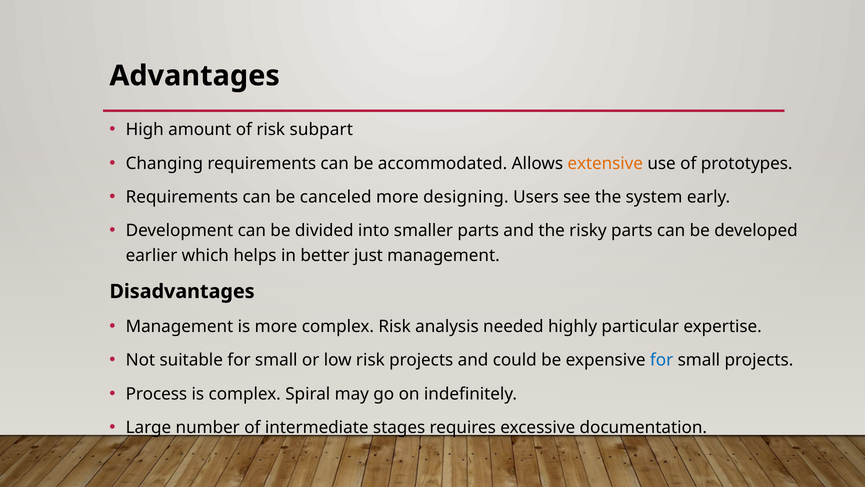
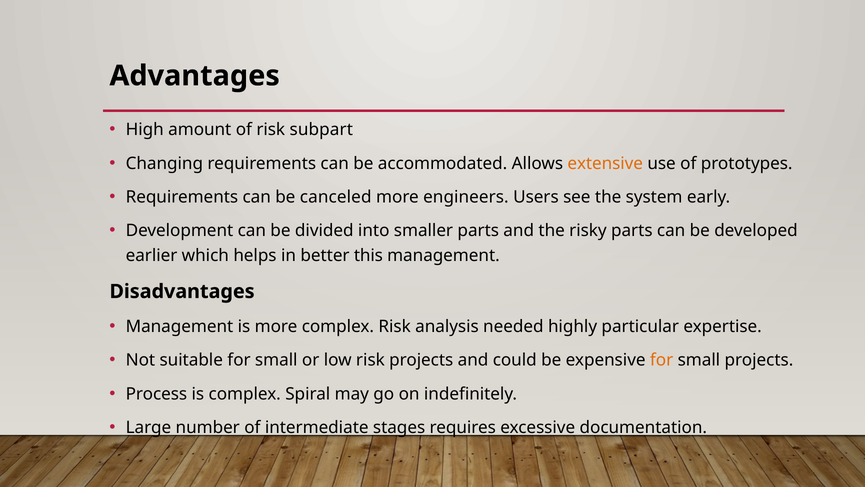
designing: designing -> engineers
just: just -> this
for at (662, 360) colour: blue -> orange
